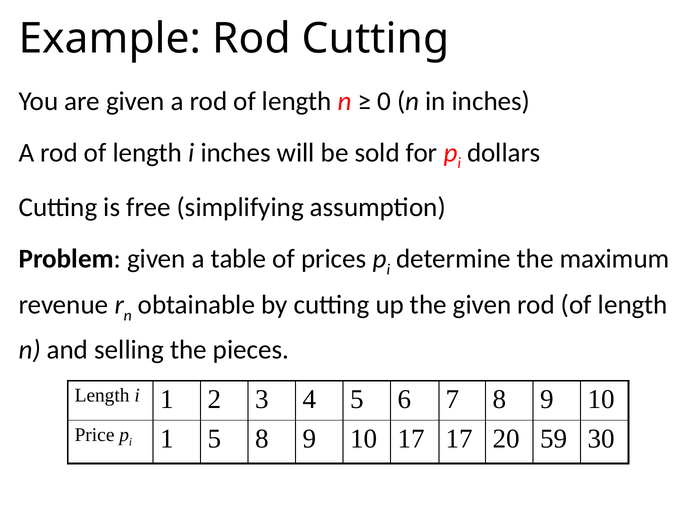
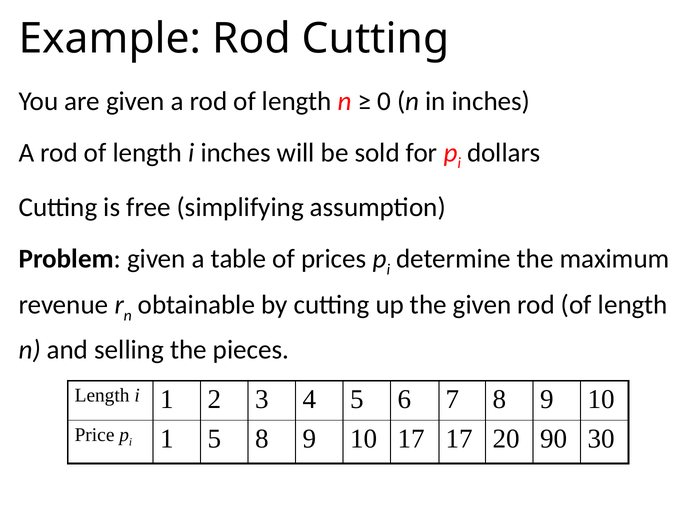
59: 59 -> 90
